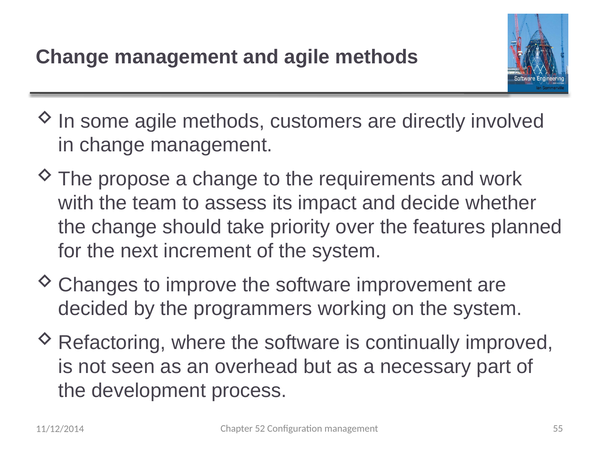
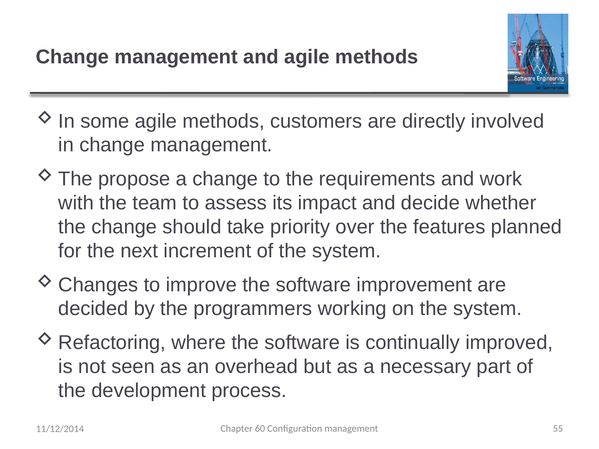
52: 52 -> 60
